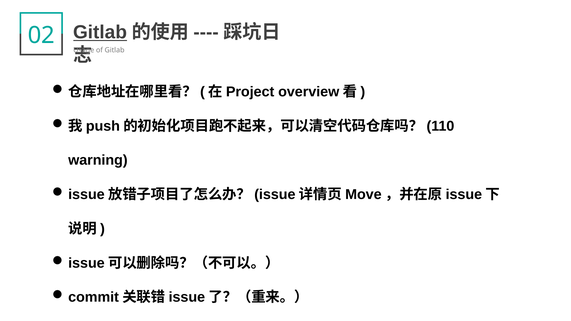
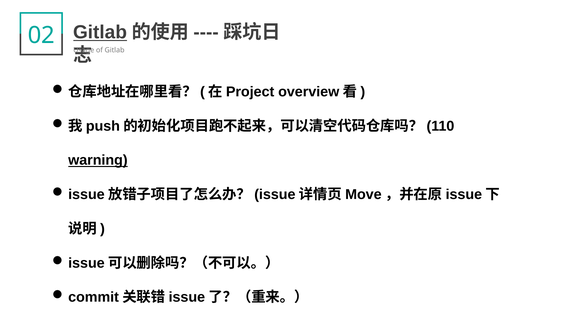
warning underline: none -> present
